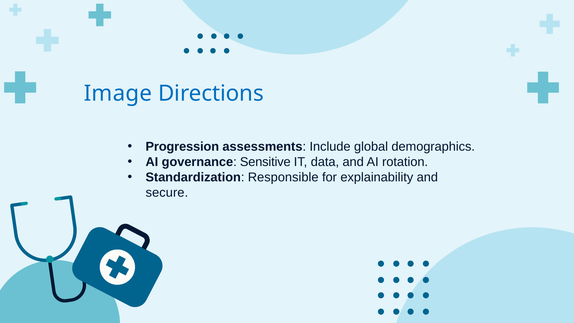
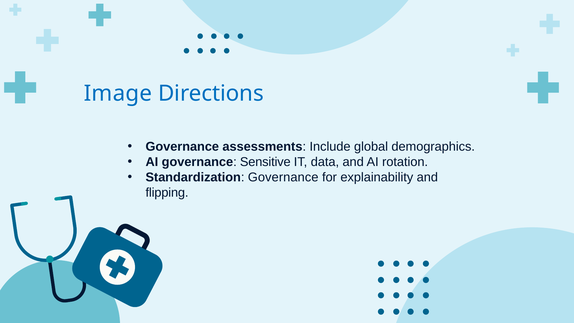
Progression at (182, 147): Progression -> Governance
Standardization Responsible: Responsible -> Governance
secure: secure -> flipping
